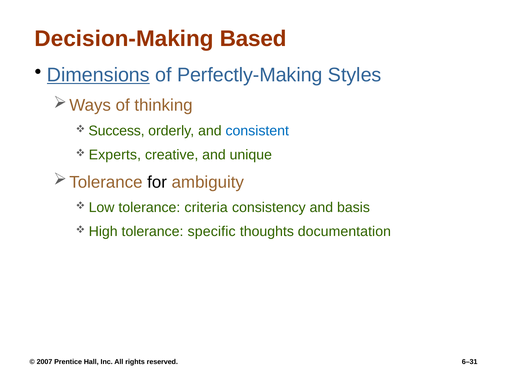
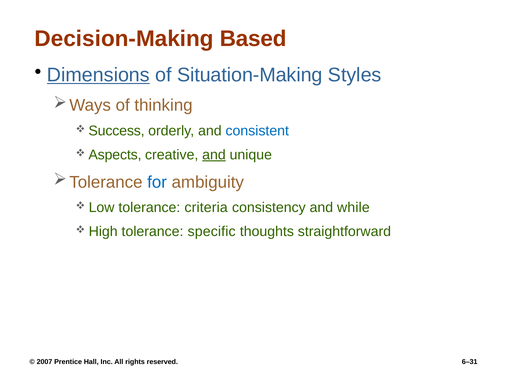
Perfectly-Making: Perfectly-Making -> Situation-Making
Experts: Experts -> Aspects
and at (214, 155) underline: none -> present
for colour: black -> blue
basis: basis -> while
documentation: documentation -> straightforward
